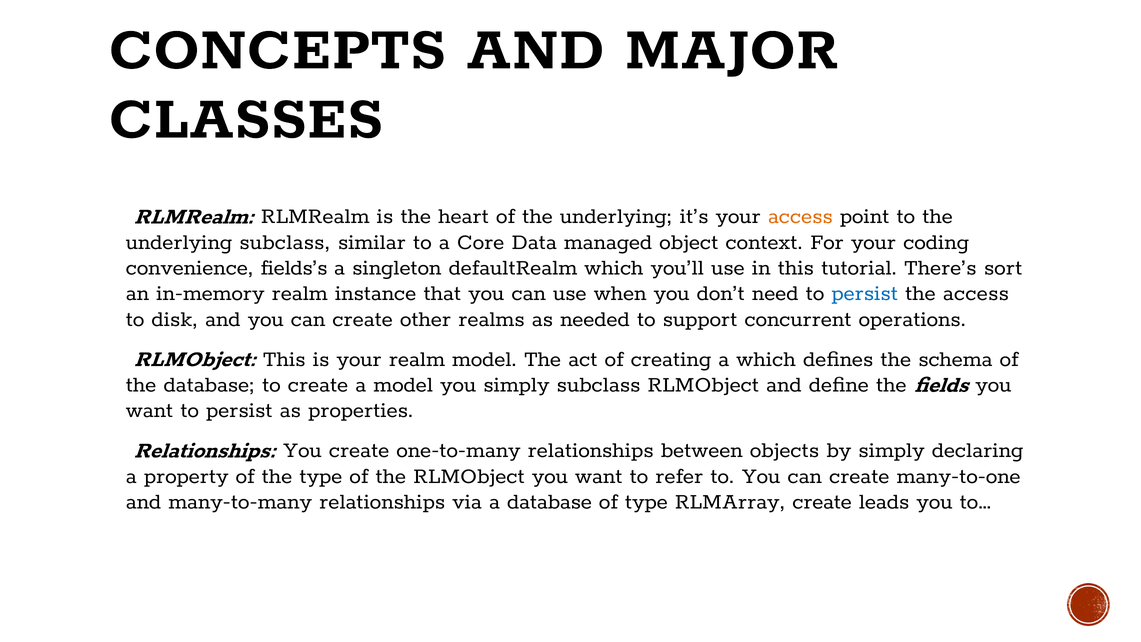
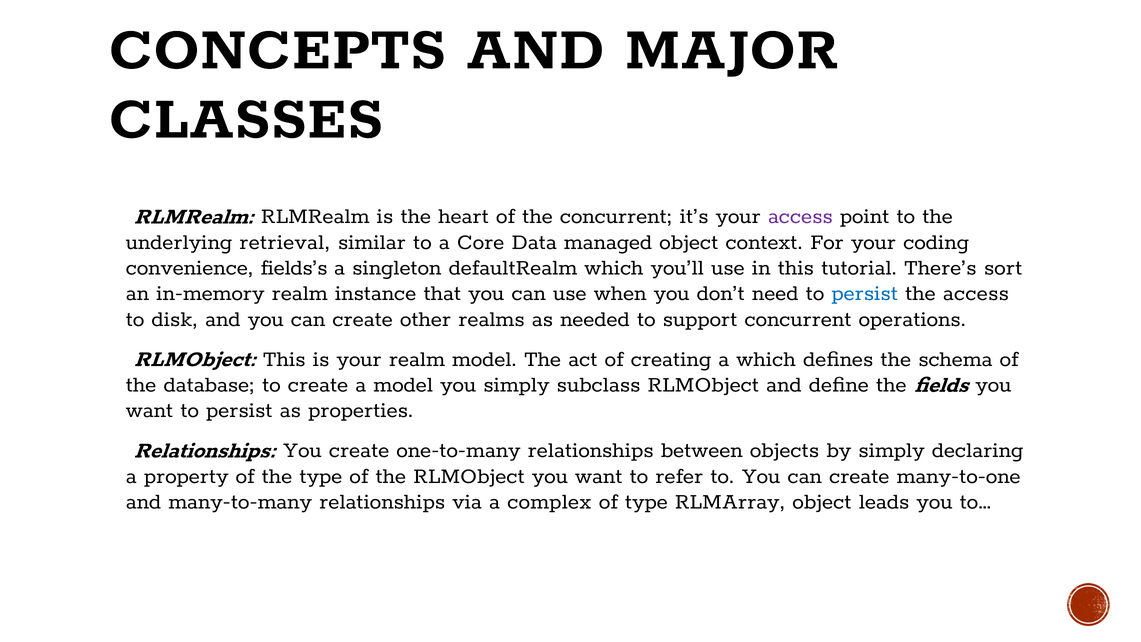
of the underlying: underlying -> concurrent
access at (800, 216) colour: orange -> purple
underlying subclass: subclass -> retrieval
a database: database -> complex
RLMArray create: create -> object
